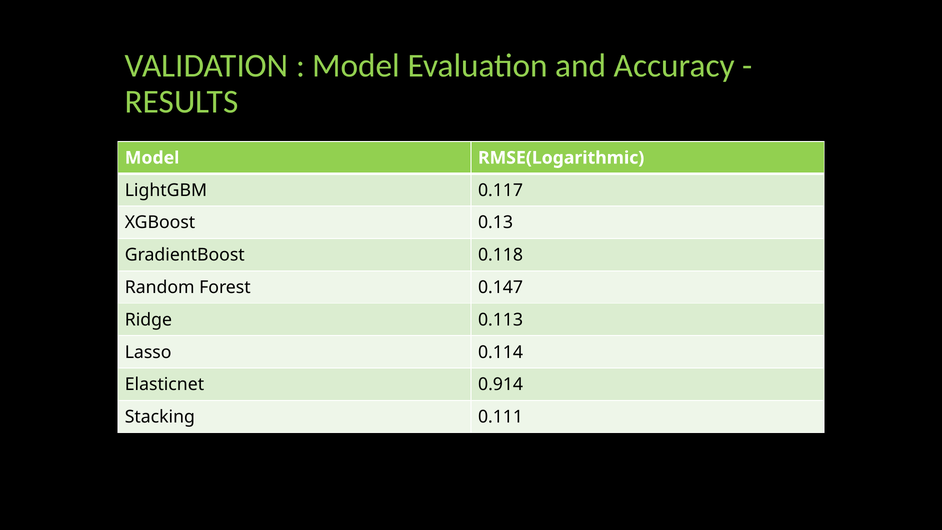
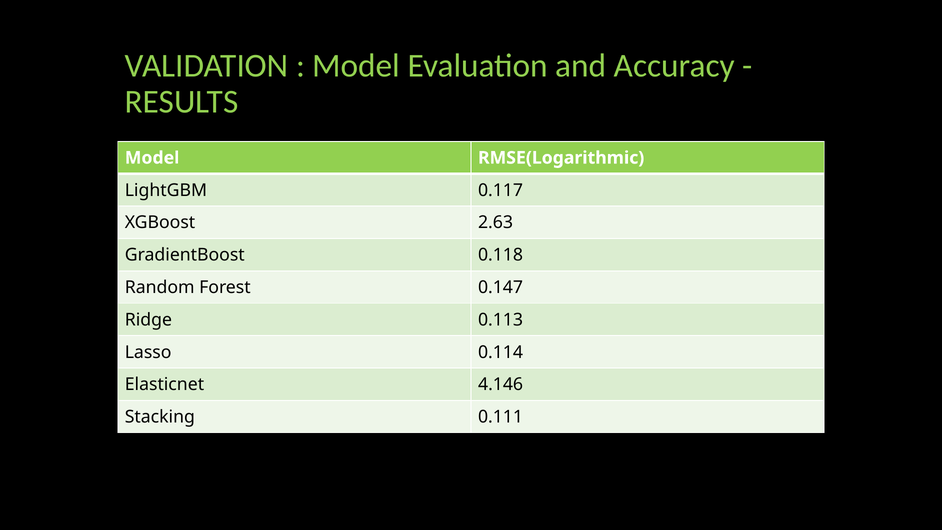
0.13: 0.13 -> 2.63
0.914: 0.914 -> 4.146
